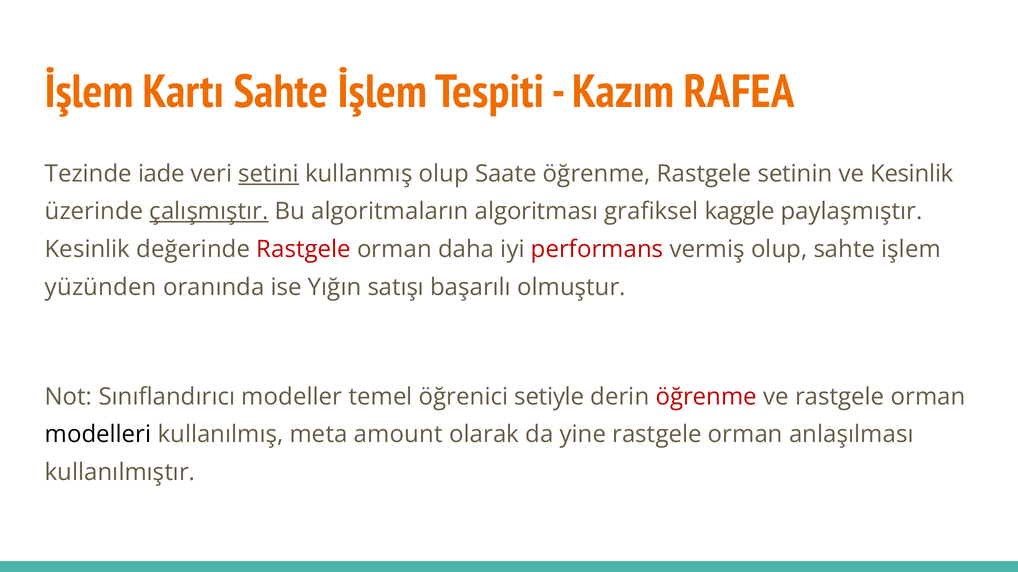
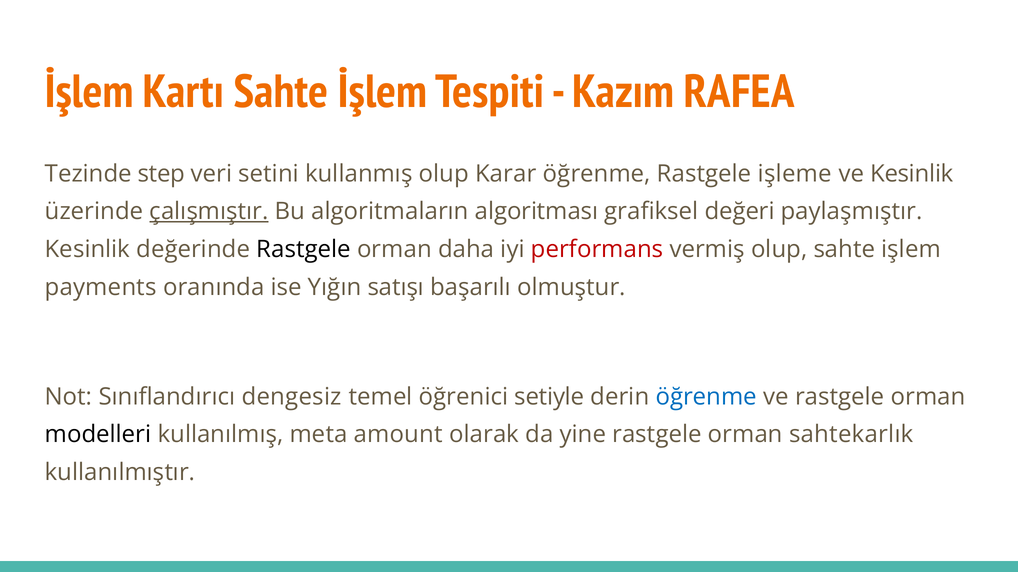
iade: iade -> step
setini underline: present -> none
Saate: Saate -> Karar
setinin: setinin -> işleme
kaggle: kaggle -> değeri
Rastgele at (304, 250) colour: red -> black
yüzünden: yüzünden -> payments
modeller: modeller -> dengesiz
öğrenme at (706, 397) colour: red -> blue
anlaşılması: anlaşılması -> sahtekarlık
